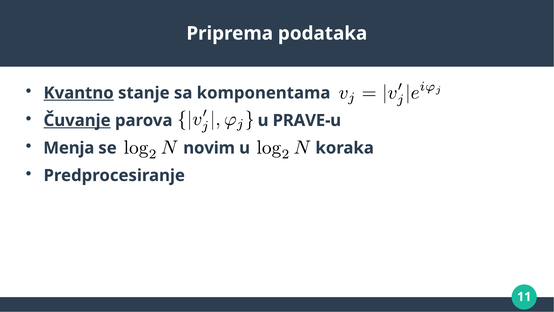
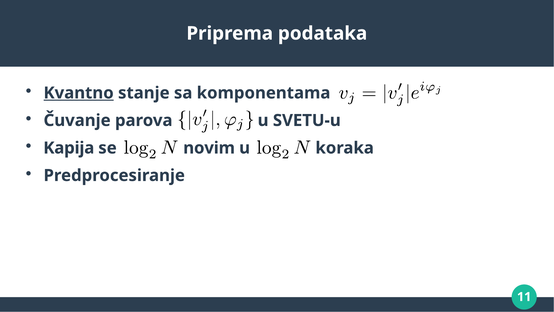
Čuvanje underline: present -> none
PRAVE-u: PRAVE-u -> SVETU-u
Menja: Menja -> Kapija
